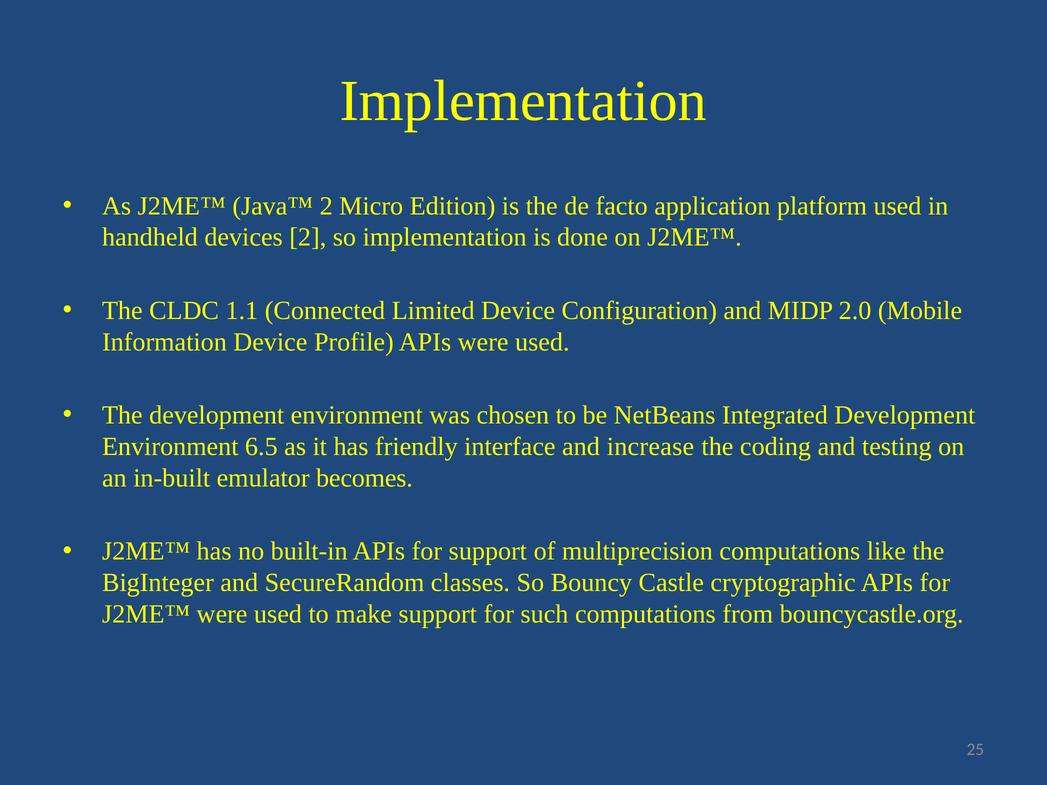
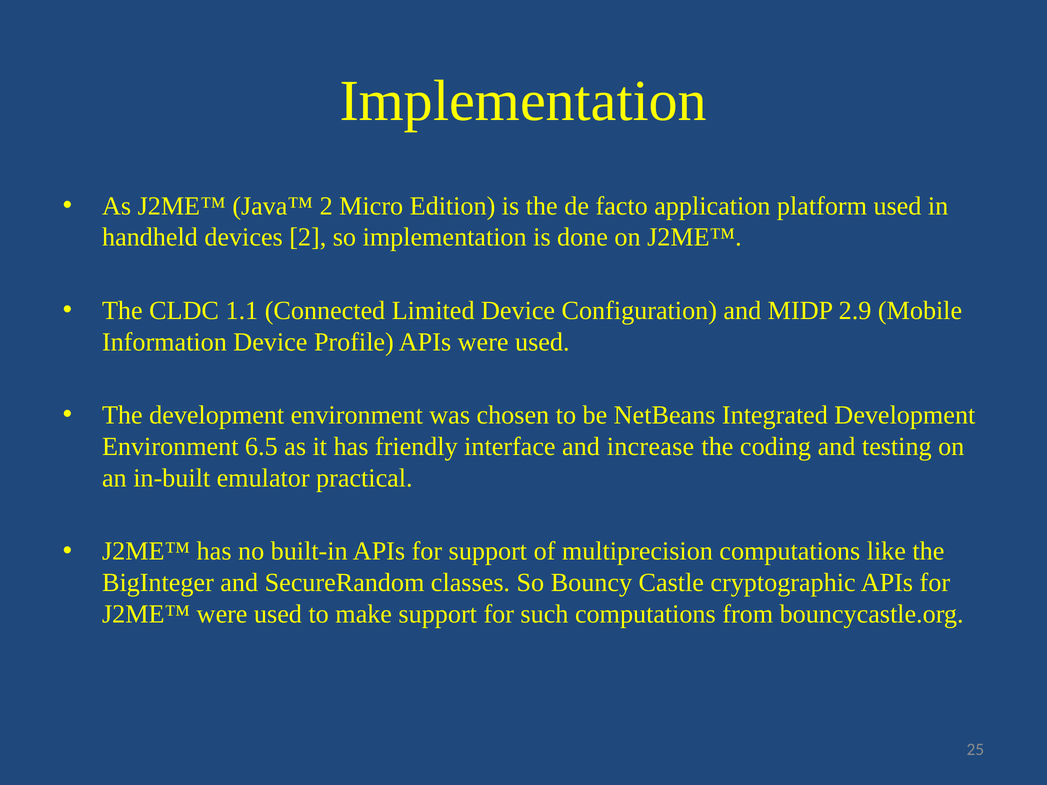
2.0: 2.0 -> 2.9
becomes: becomes -> practical
